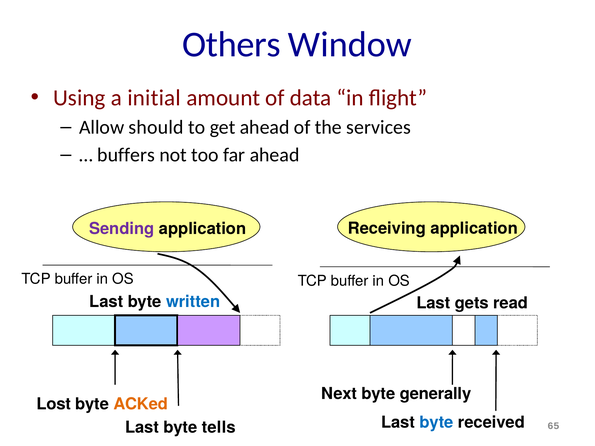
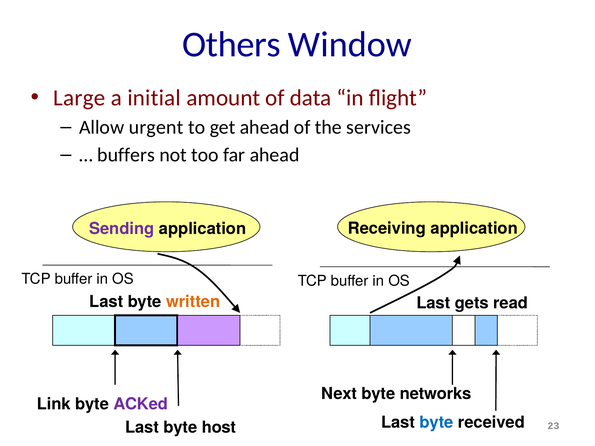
Using: Using -> Large
should: should -> urgent
written colour: blue -> orange
generally: generally -> networks
Lost: Lost -> Link
ACKed colour: orange -> purple
65: 65 -> 23
tells: tells -> host
